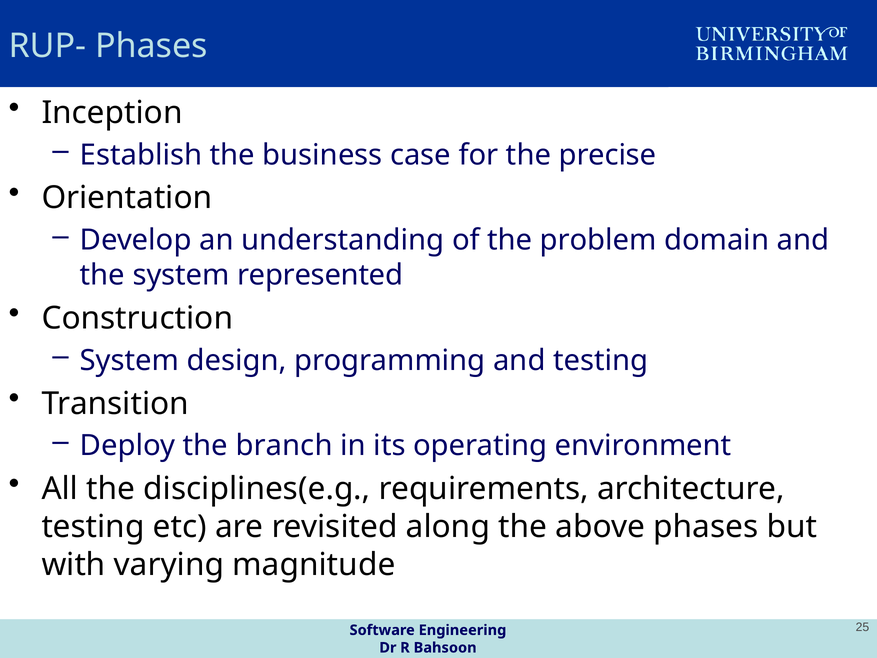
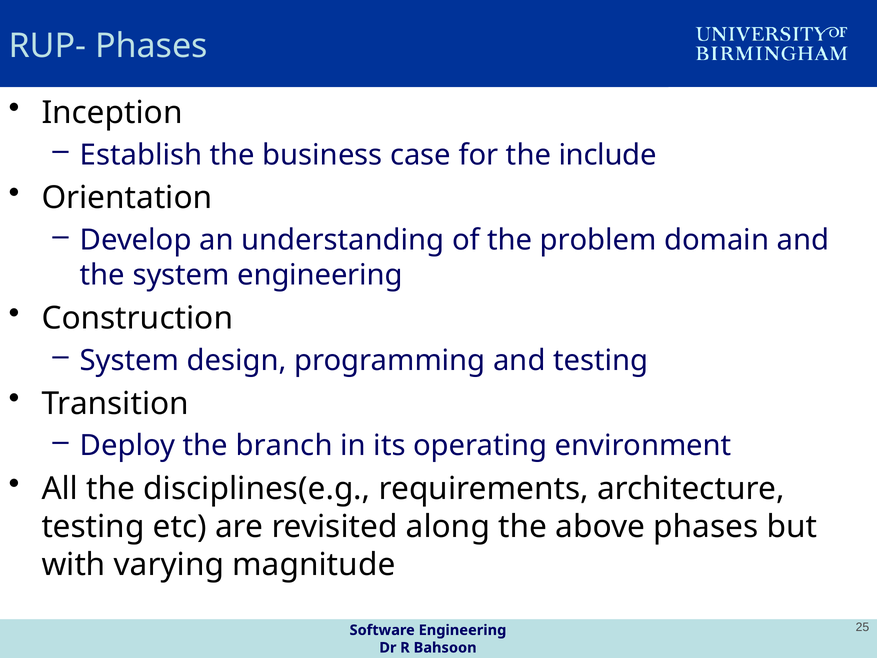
precise: precise -> include
system represented: represented -> engineering
